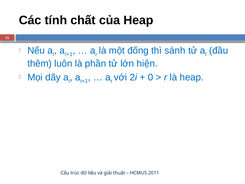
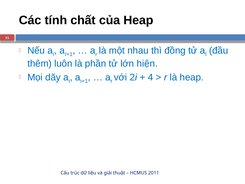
đống: đống -> nhau
sánh: sánh -> đồng
0: 0 -> 4
